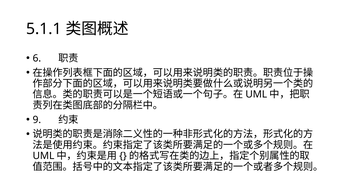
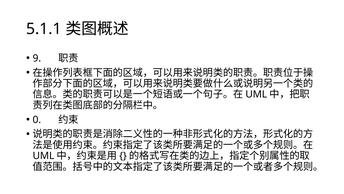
6: 6 -> 9
9: 9 -> 0
